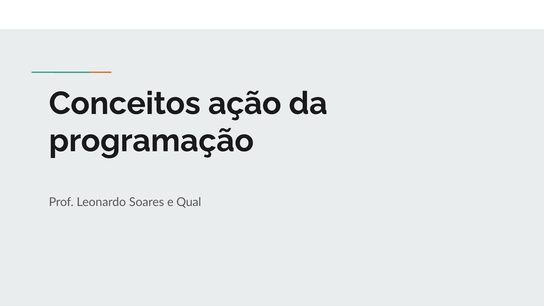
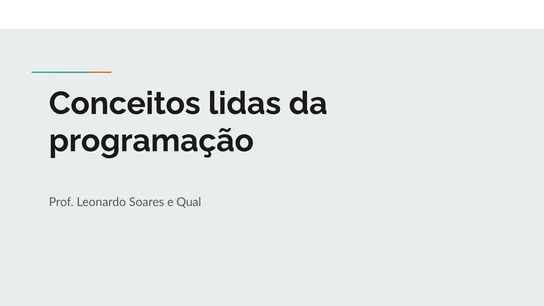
ação: ação -> lidas
